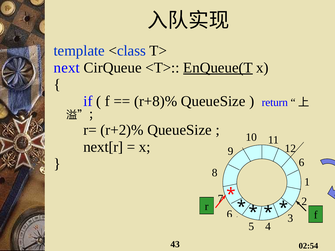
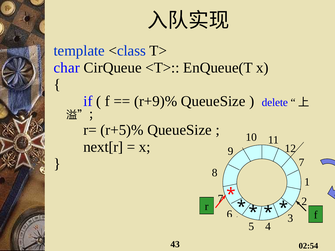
next: next -> char
EnQueue(T underline: present -> none
r+8)%: r+8)% -> r+9)%
return: return -> delete
r+2)%: r+2)% -> r+5)%
6 at (301, 163): 6 -> 7
